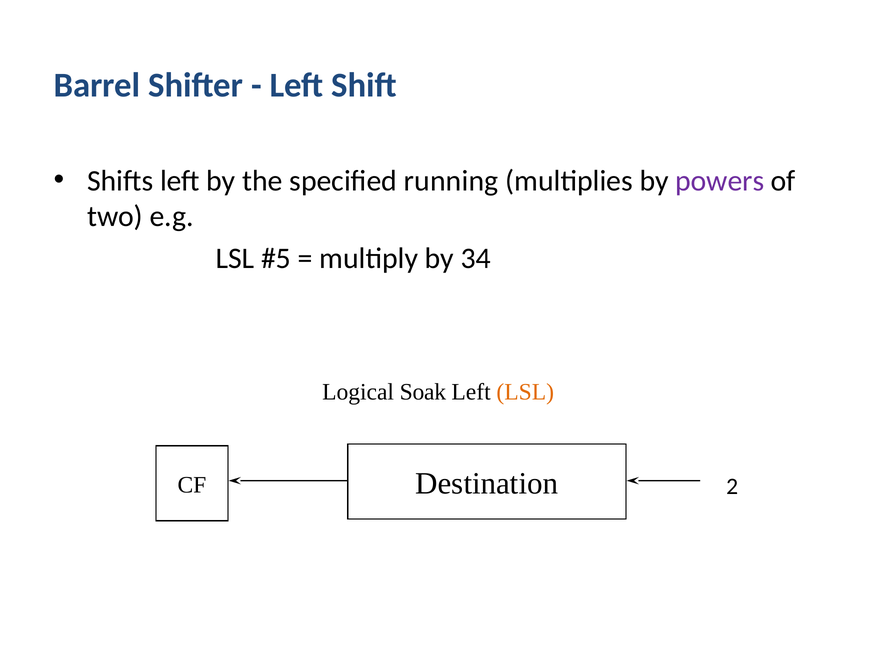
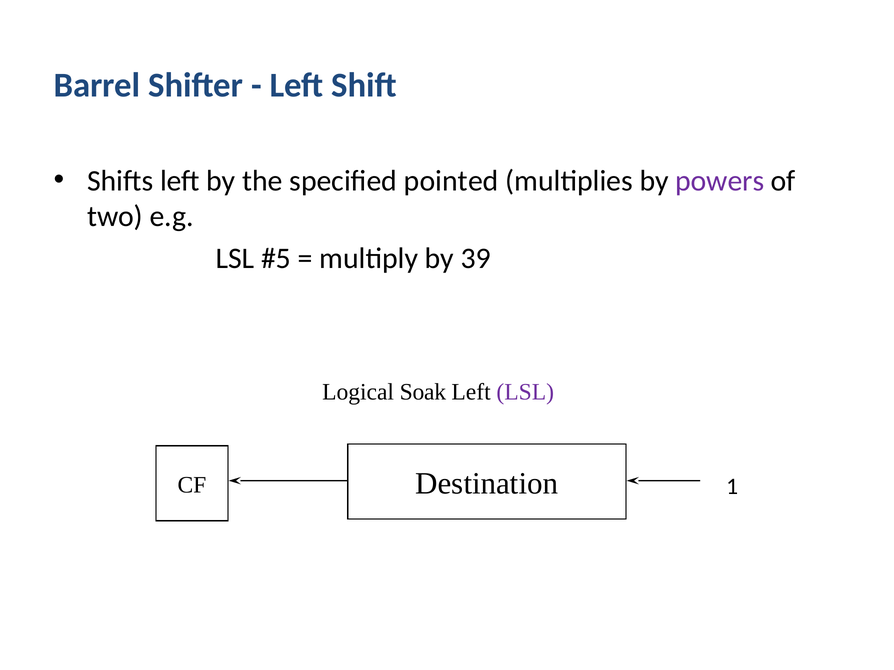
running: running -> pointed
34: 34 -> 39
LSL at (525, 392) colour: orange -> purple
2: 2 -> 1
